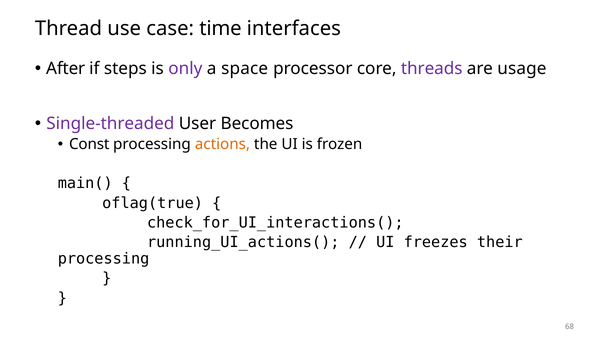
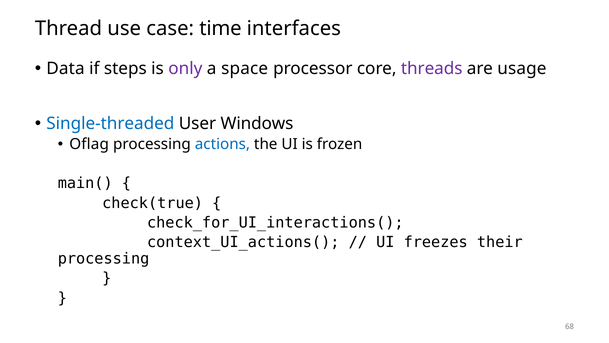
After: After -> Data
Single-threaded colour: purple -> blue
Becomes: Becomes -> Windows
Const: Const -> Oflag
actions colour: orange -> blue
oflag(true: oflag(true -> check(true
running_UI_actions(: running_UI_actions( -> context_UI_actions(
